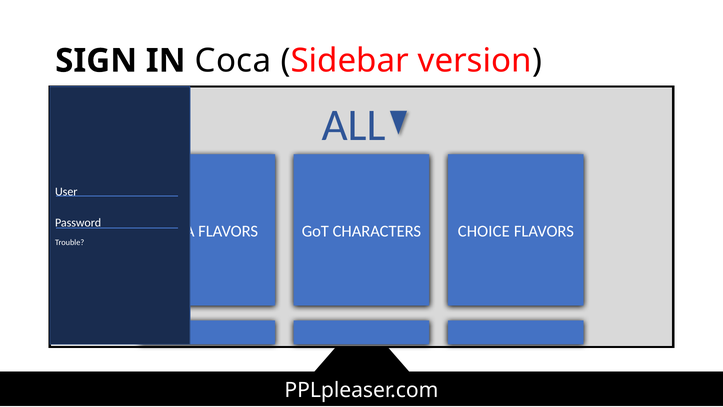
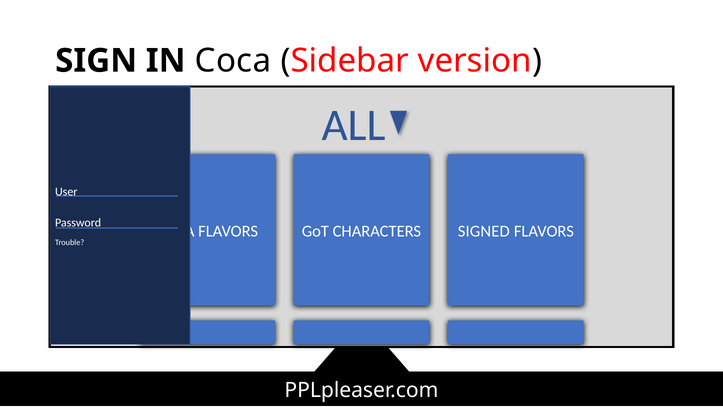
CHOICE: CHOICE -> SIGNED
